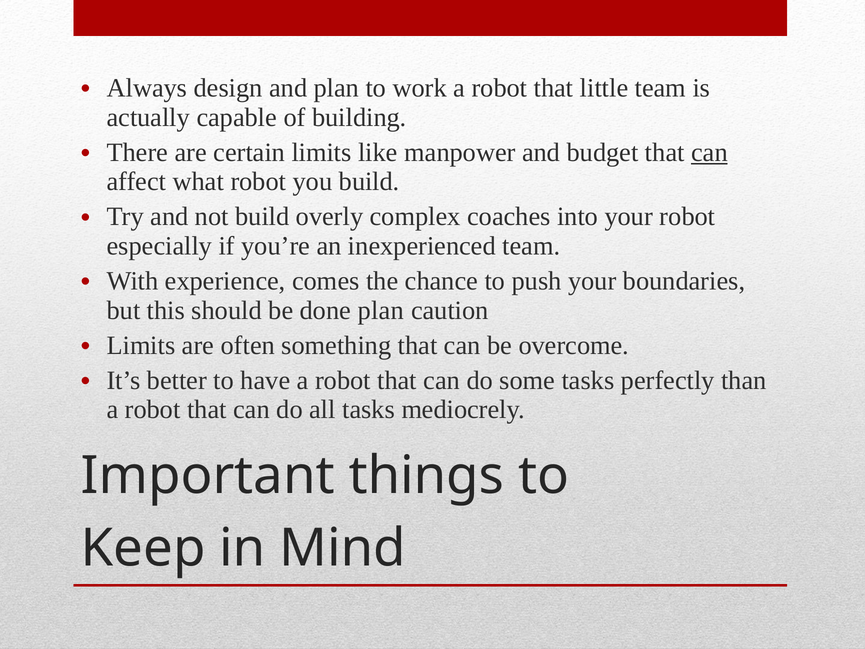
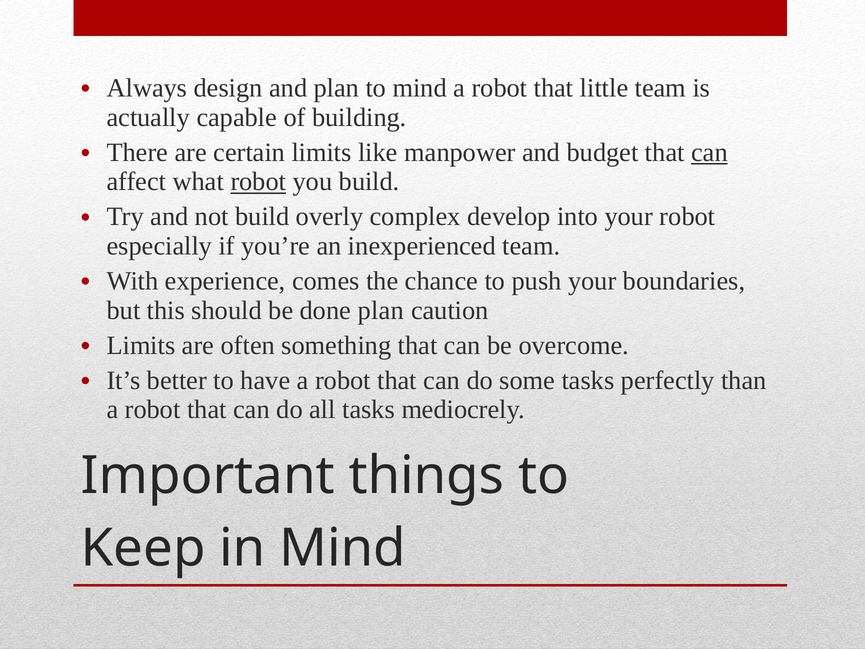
to work: work -> mind
robot at (258, 182) underline: none -> present
coaches: coaches -> develop
